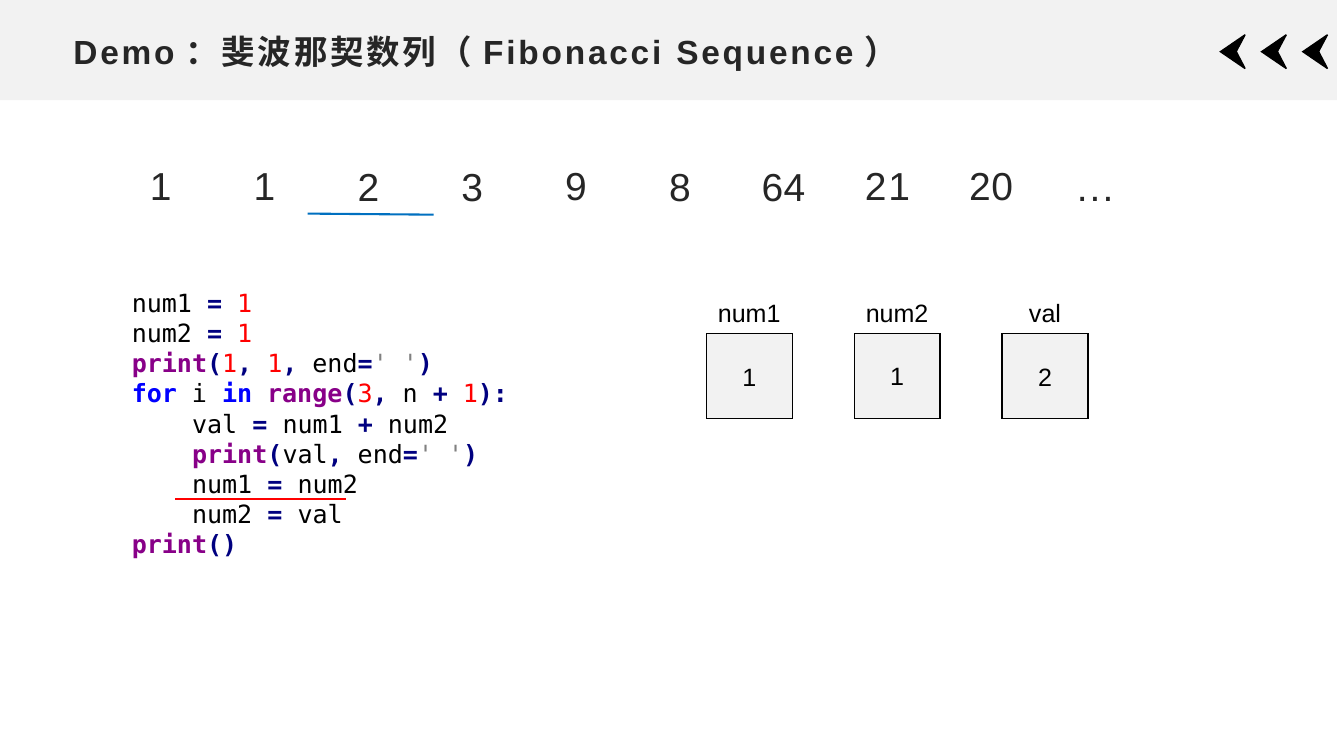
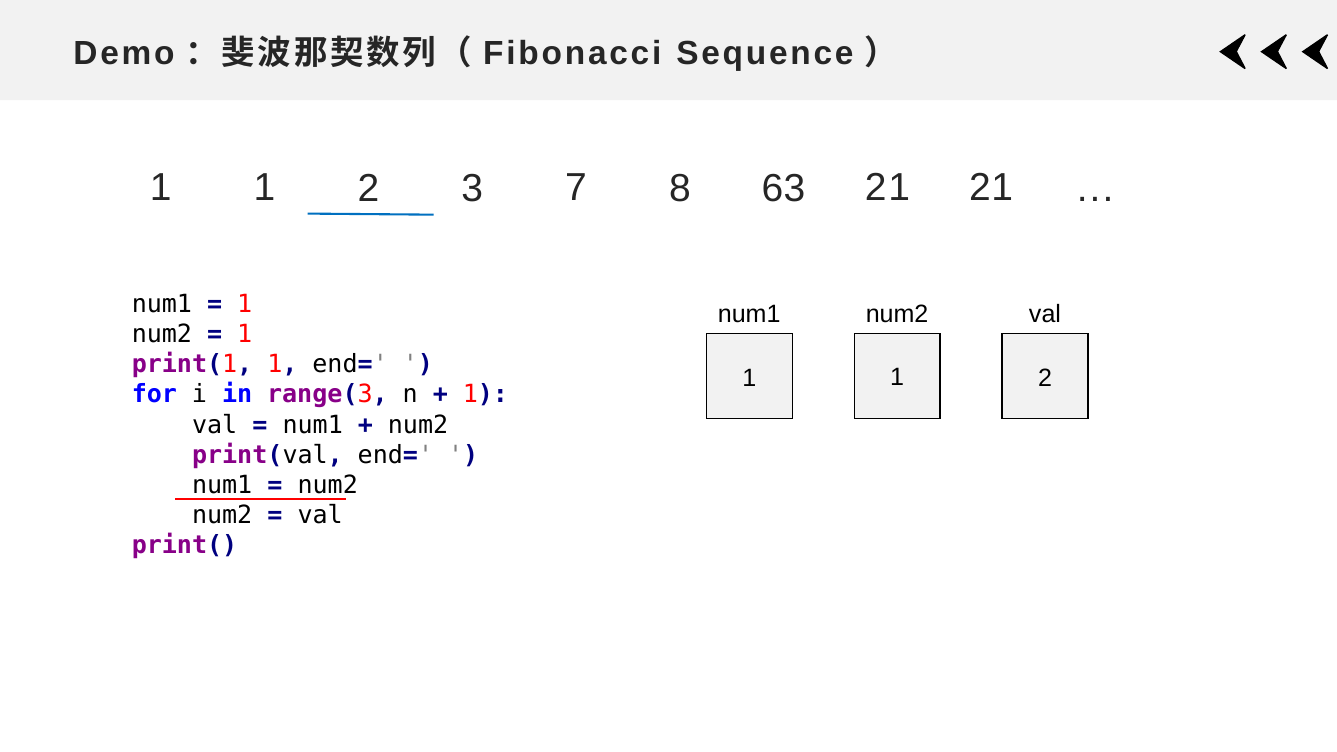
9: 9 -> 7
64: 64 -> 63
21 20: 20 -> 21
